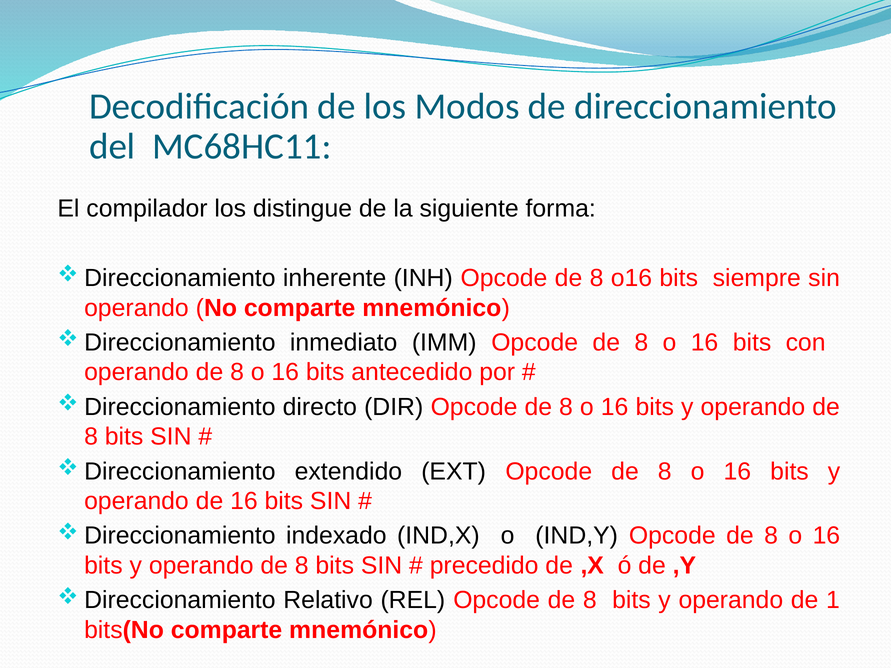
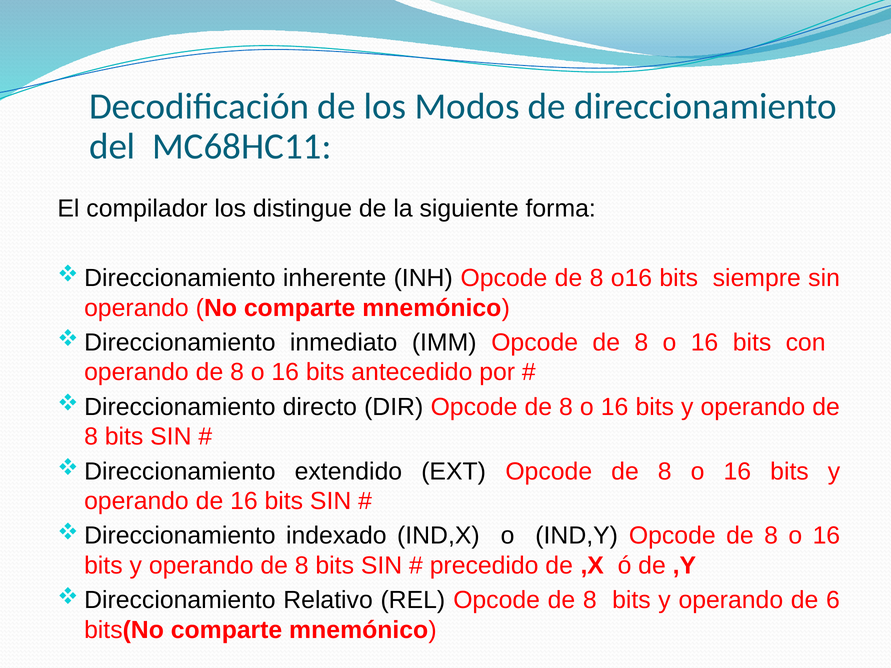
1: 1 -> 6
